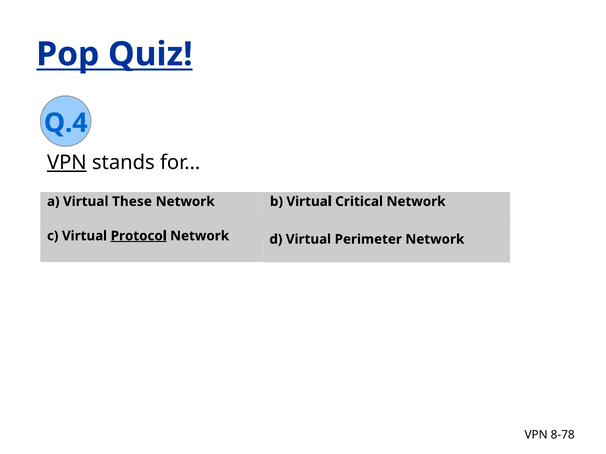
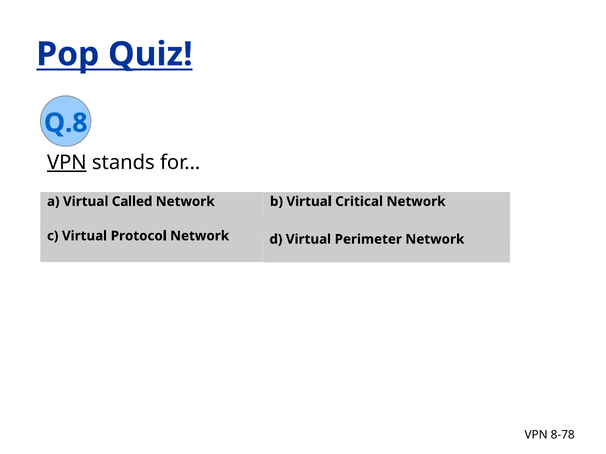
Q.4: Q.4 -> Q.8
These: These -> Called
Protocol underline: present -> none
